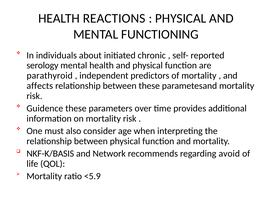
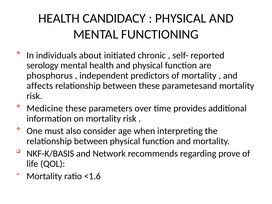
REACTIONS: REACTIONS -> CANDIDACY
parathyroid: parathyroid -> phosphorus
Guidence: Guidence -> Medicine
avoid: avoid -> prove
<5.9: <5.9 -> <1.6
